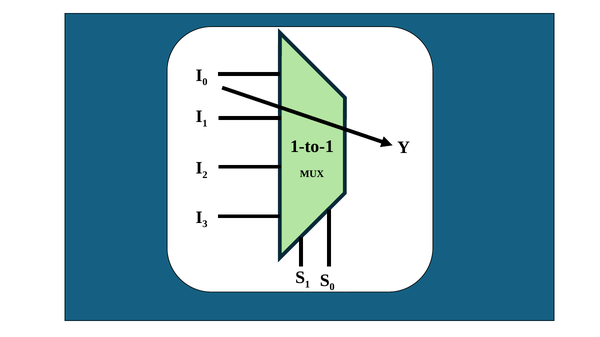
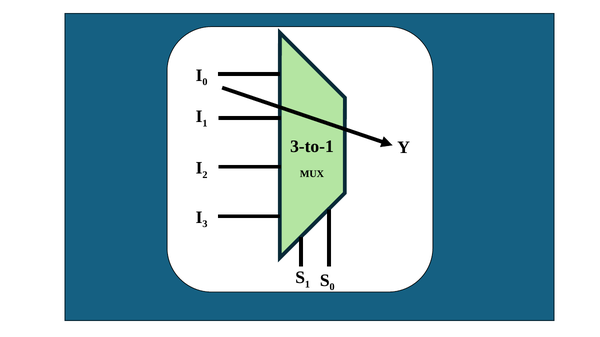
1-to-1: 1-to-1 -> 3-to-1
